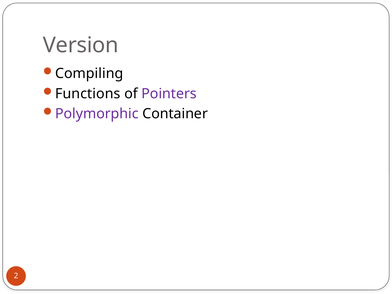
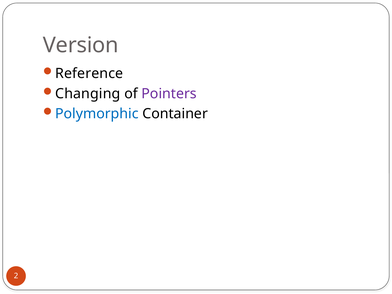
Compiling: Compiling -> Reference
Functions: Functions -> Changing
Polymorphic colour: purple -> blue
